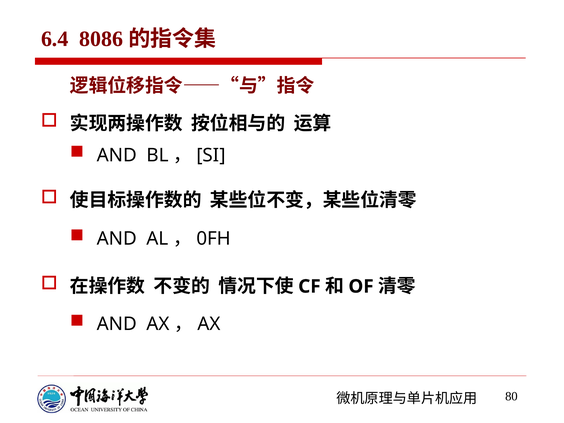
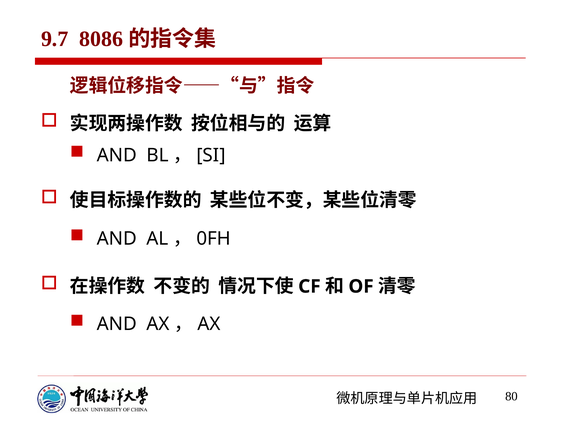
6.4: 6.4 -> 9.7
